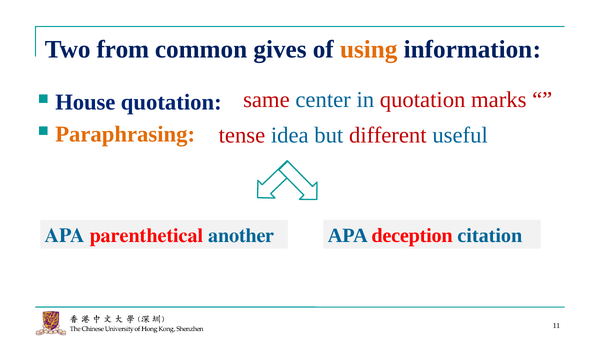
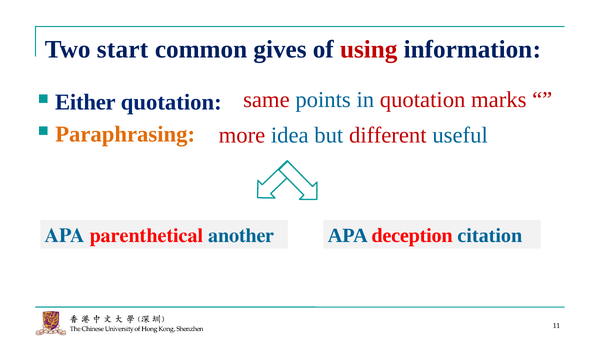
from: from -> start
using colour: orange -> red
center: center -> points
House: House -> Either
tense: tense -> more
